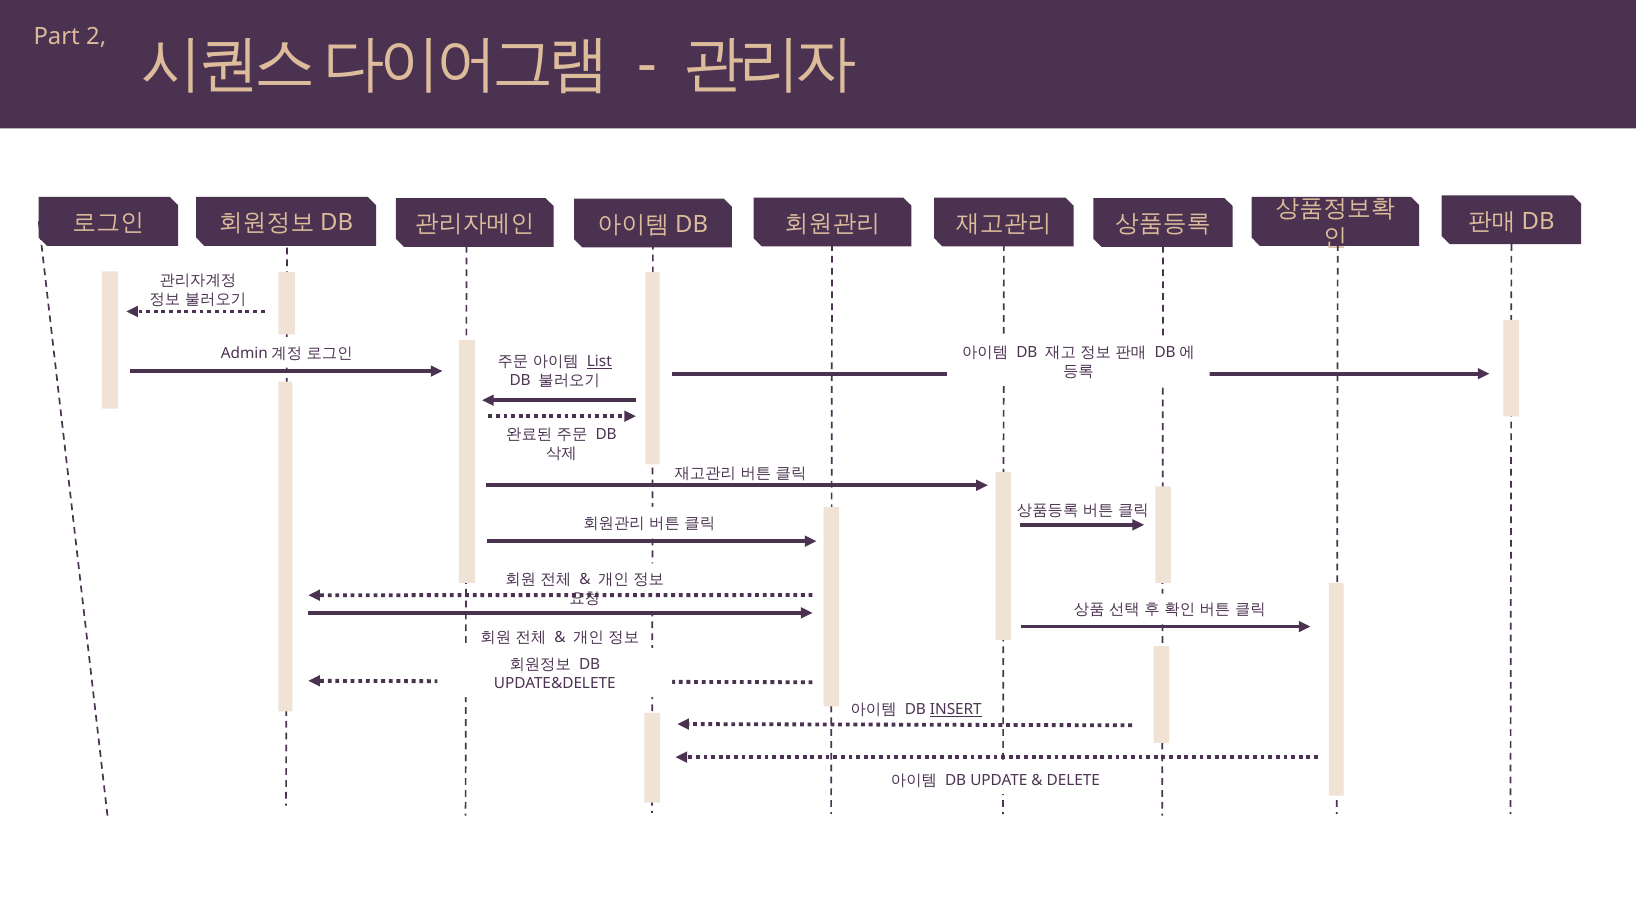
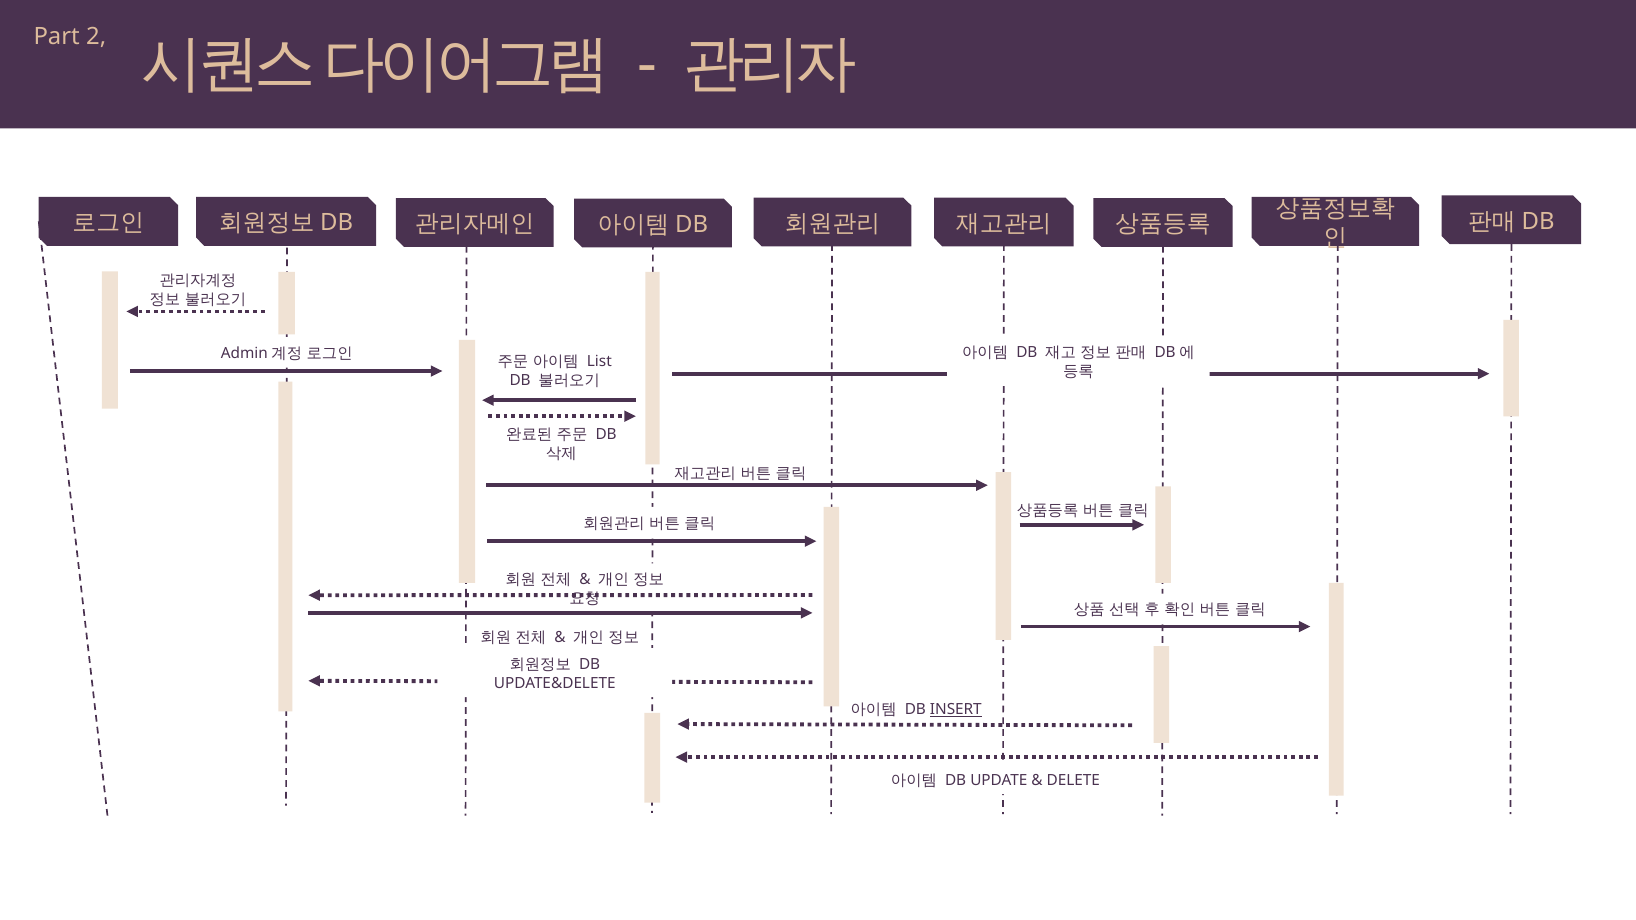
List underline: present -> none
